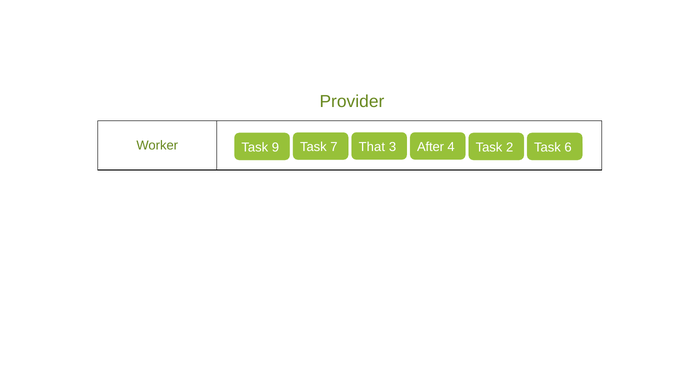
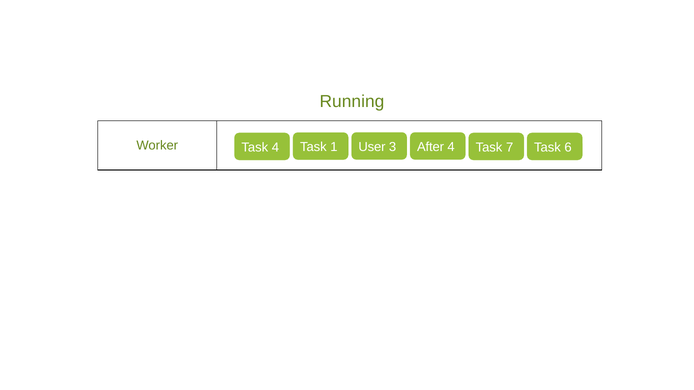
Provider: Provider -> Running
That: That -> User
Task 9: 9 -> 4
7: 7 -> 1
2: 2 -> 7
